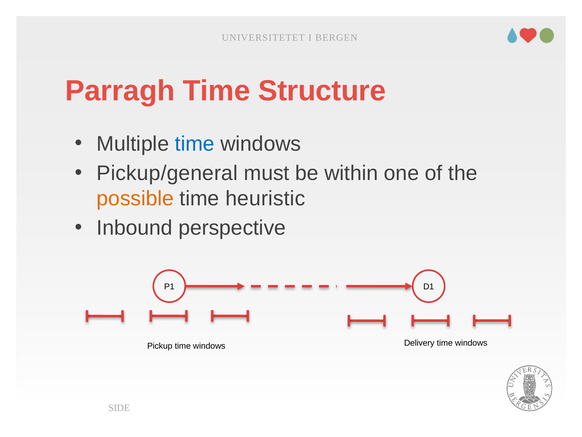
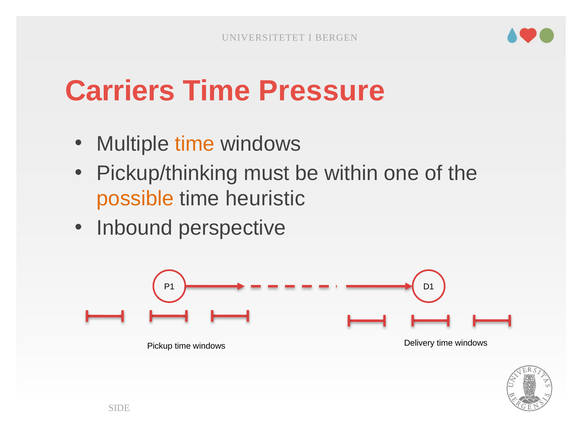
Parragh: Parragh -> Carriers
Structure: Structure -> Pressure
time at (195, 144) colour: blue -> orange
Pickup/general: Pickup/general -> Pickup/thinking
